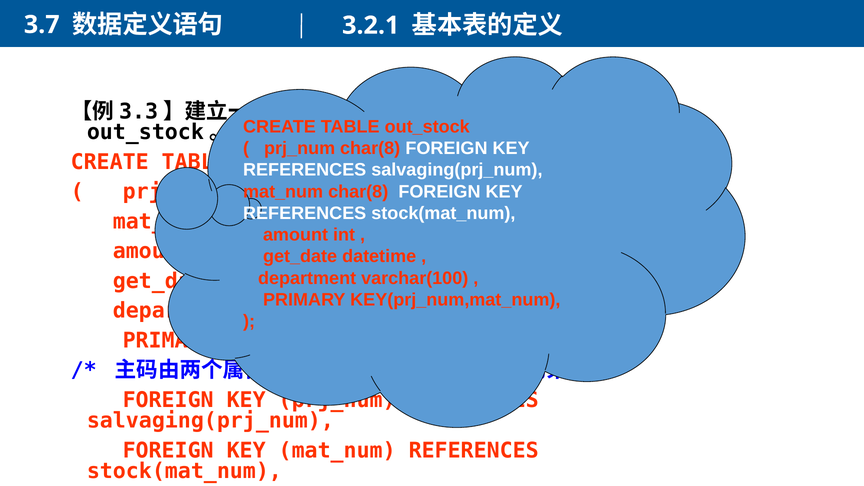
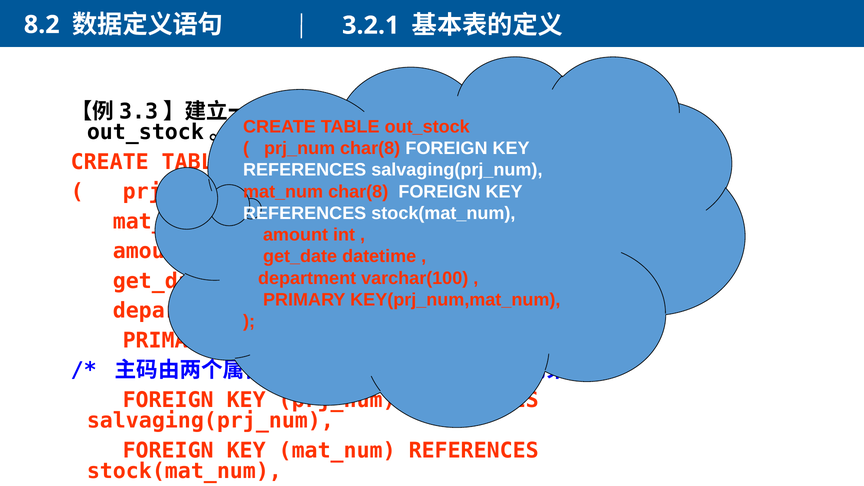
3.7: 3.7 -> 8.2
